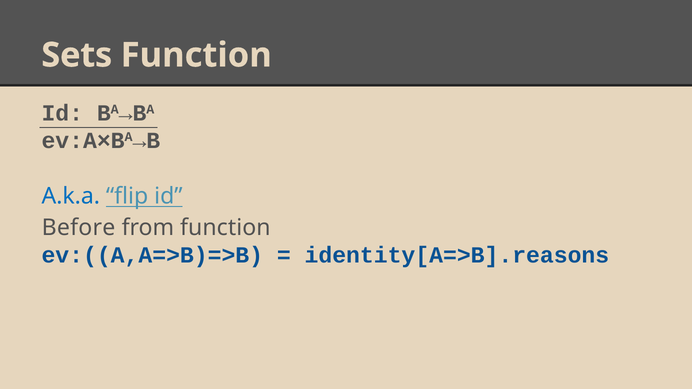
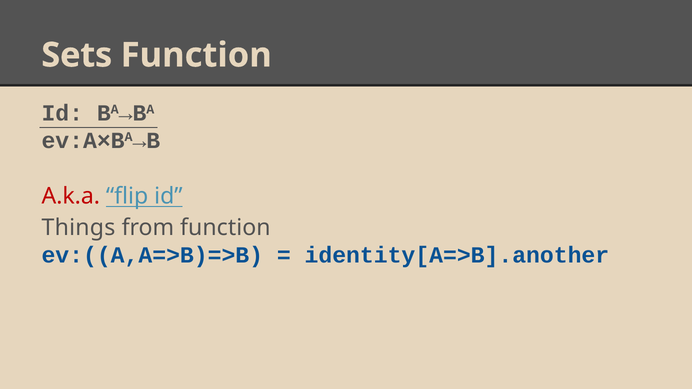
A.k.a colour: blue -> red
Before: Before -> Things
identity[A=>B].reasons: identity[A=>B].reasons -> identity[A=>B].another
